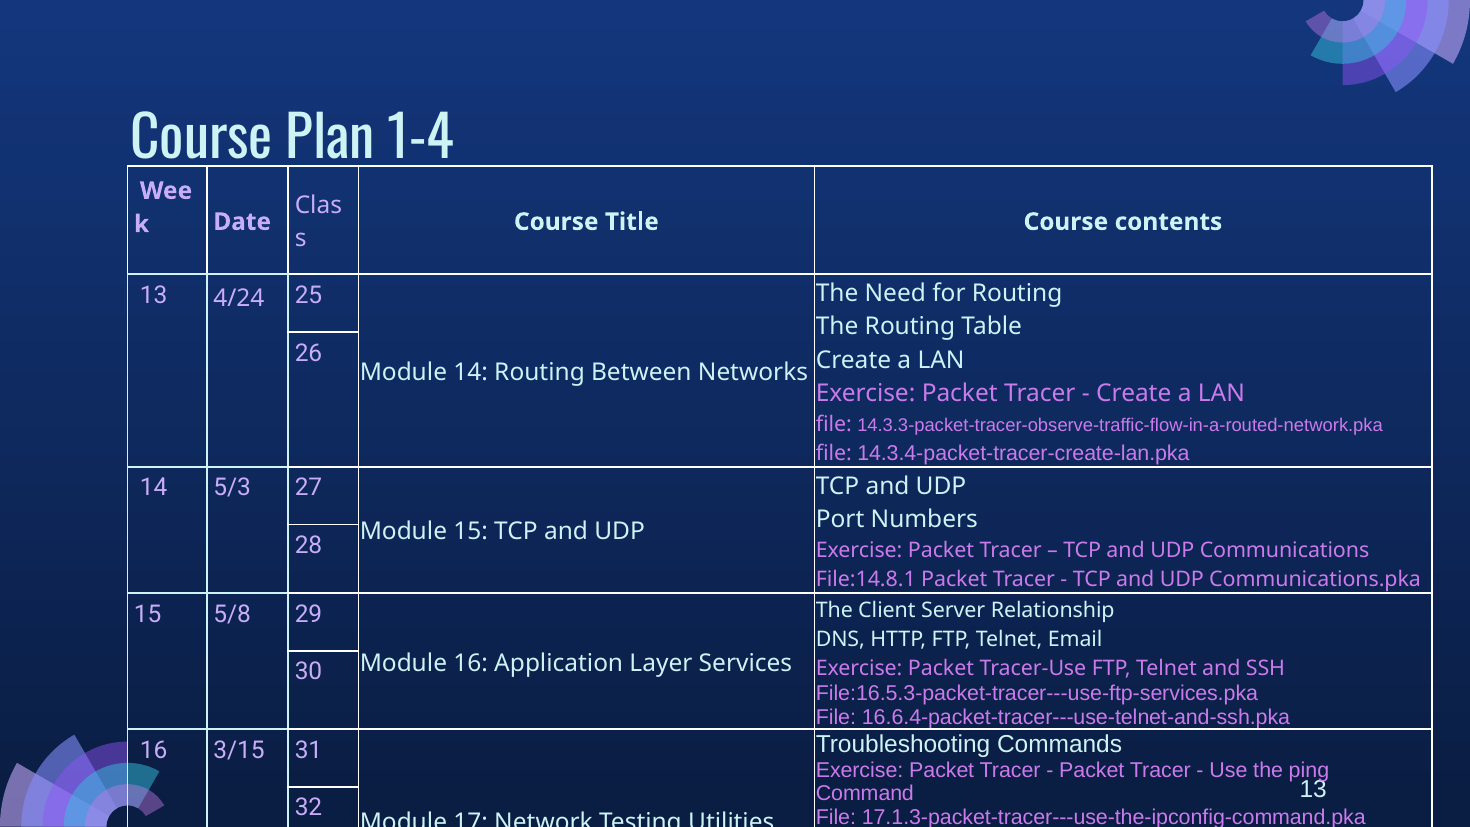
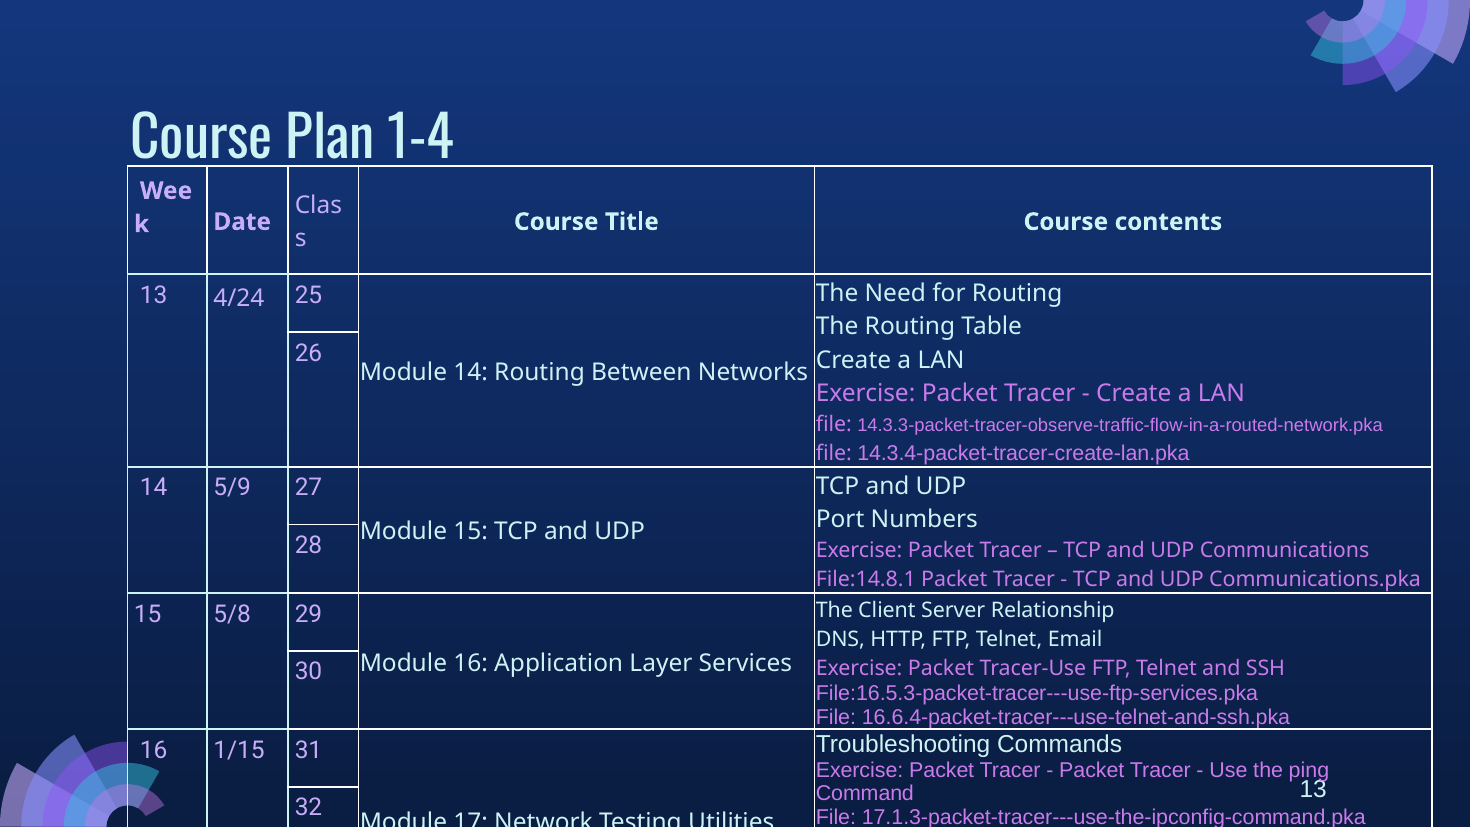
5/3: 5/3 -> 5/9
3/15: 3/15 -> 1/15
